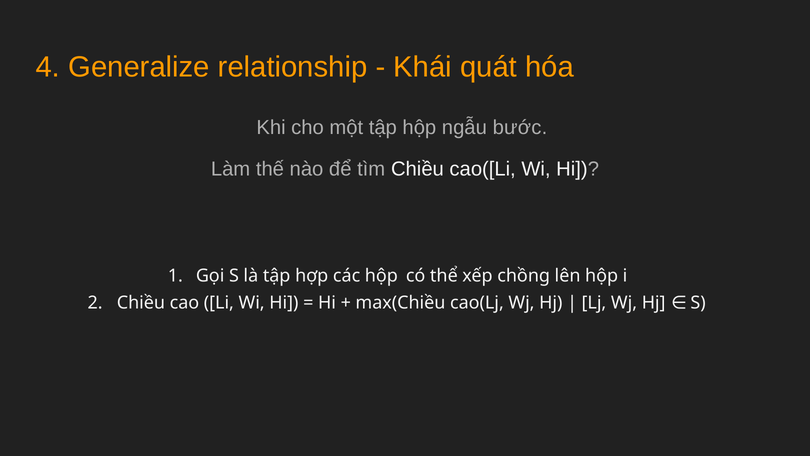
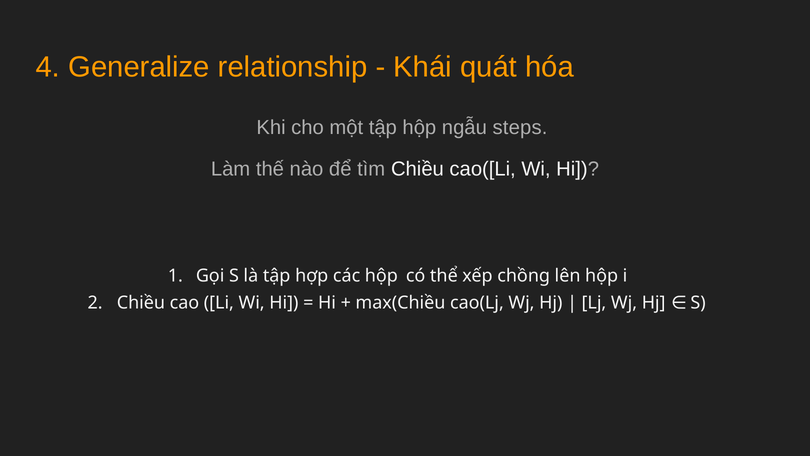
bước: bước -> steps
